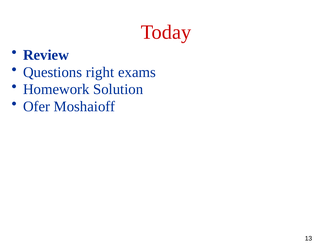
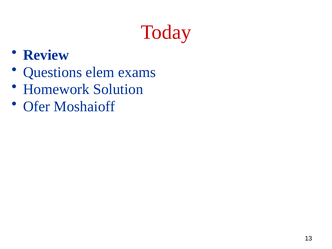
right: right -> elem
